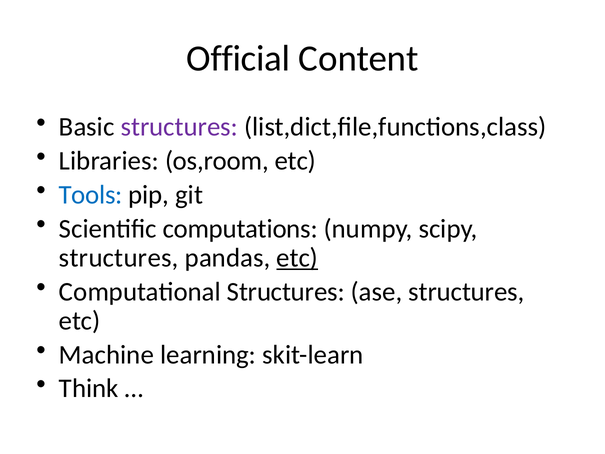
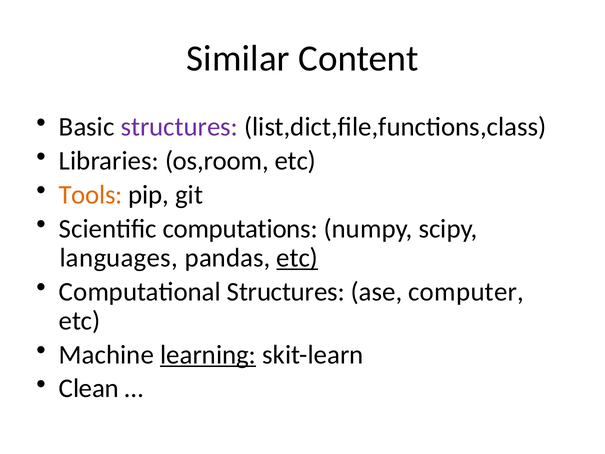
Official: Official -> Similar
Tools colour: blue -> orange
structures at (119, 258): structures -> languages
ase structures: structures -> computer
learning underline: none -> present
Think: Think -> Clean
